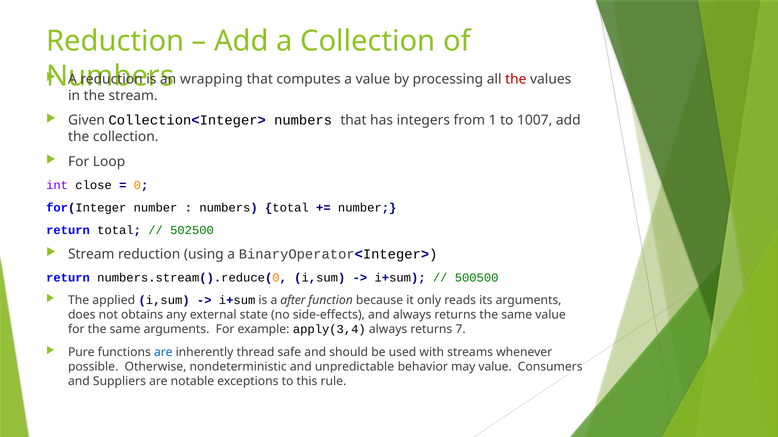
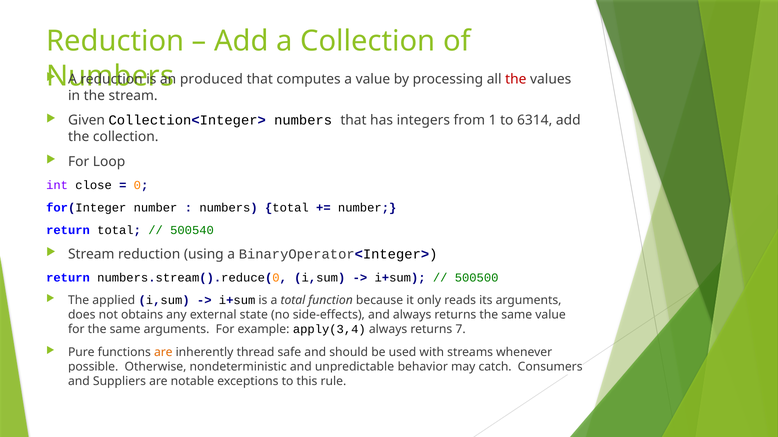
wrapping: wrapping -> produced
1007: 1007 -> 6314
502500: 502500 -> 500540
a after: after -> total
are at (163, 353) colour: blue -> orange
may value: value -> catch
